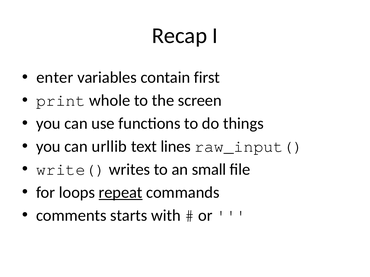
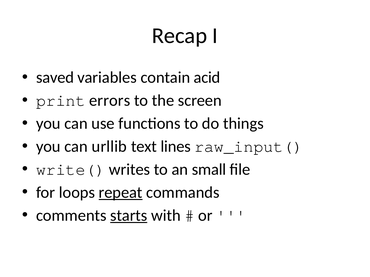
enter: enter -> saved
first: first -> acid
whole: whole -> errors
starts underline: none -> present
